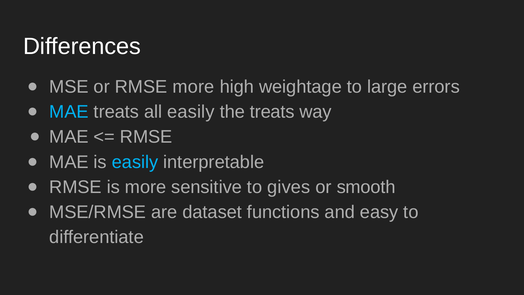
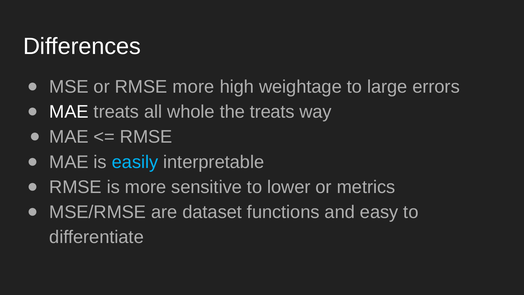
MAE at (69, 112) colour: light blue -> white
all easily: easily -> whole
gives: gives -> lower
smooth: smooth -> metrics
